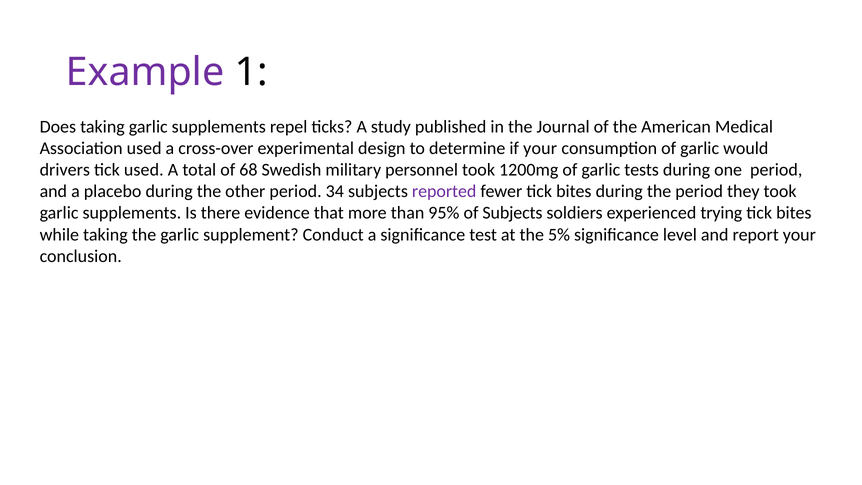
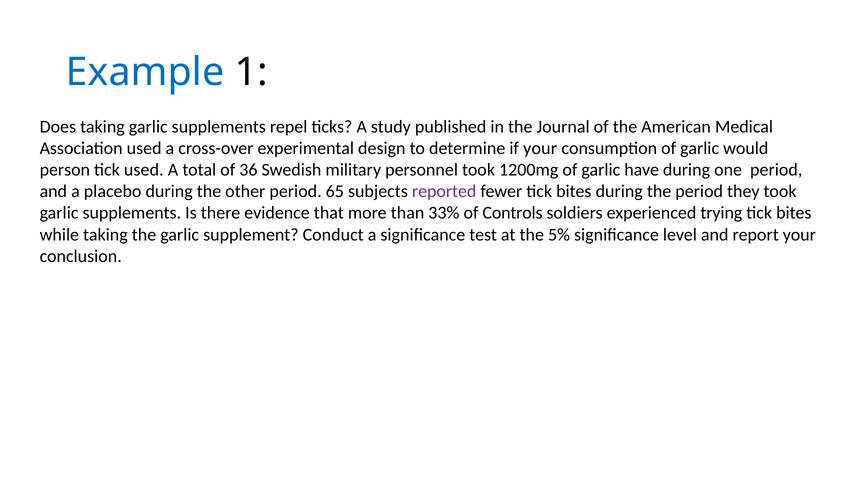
Example colour: purple -> blue
drivers: drivers -> person
68: 68 -> 36
tests: tests -> have
34: 34 -> 65
95%: 95% -> 33%
of Subjects: Subjects -> Controls
